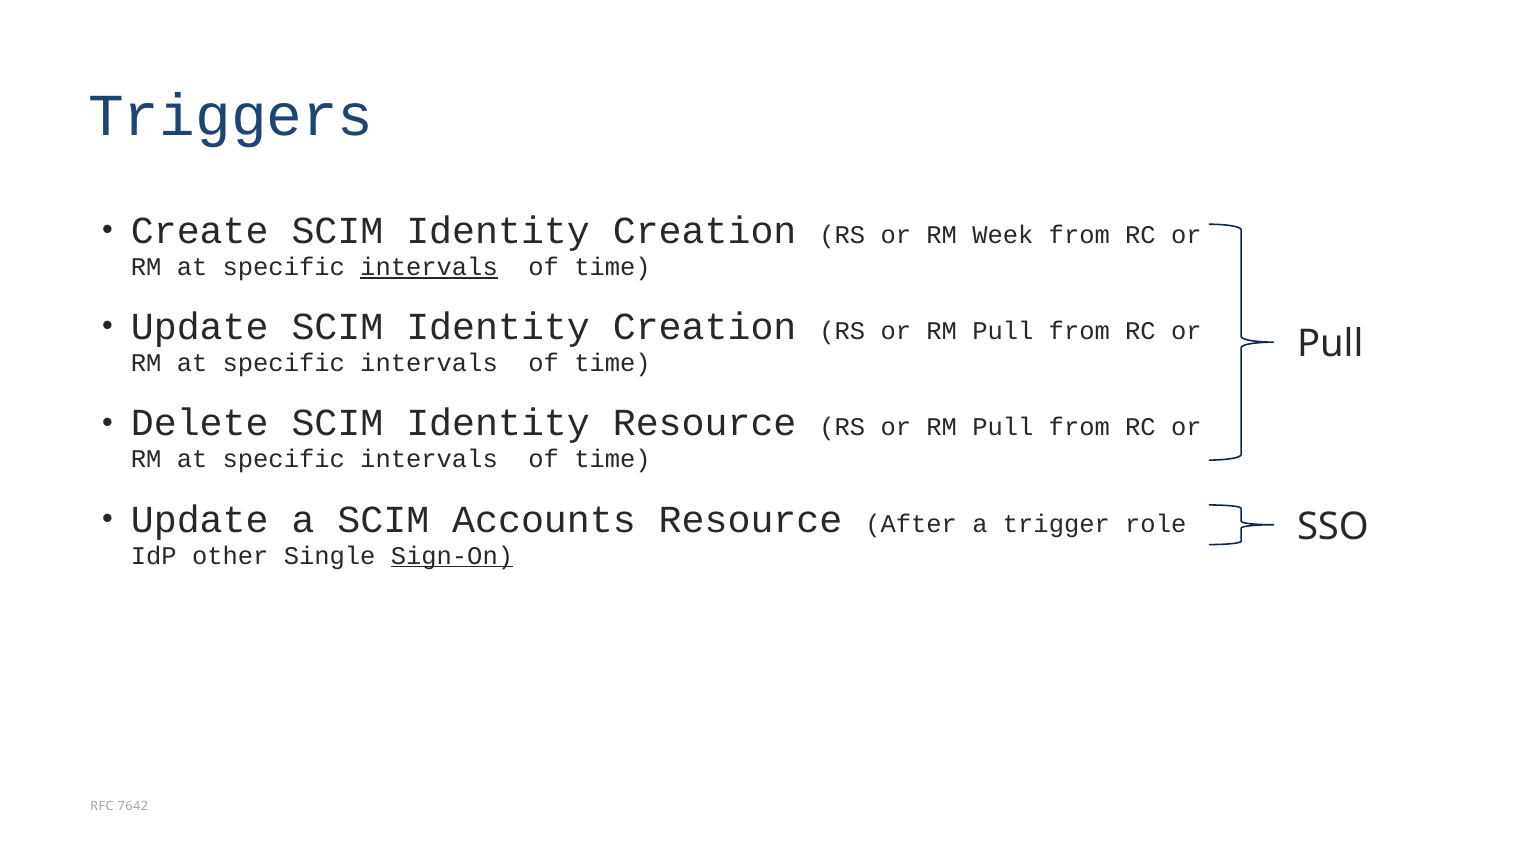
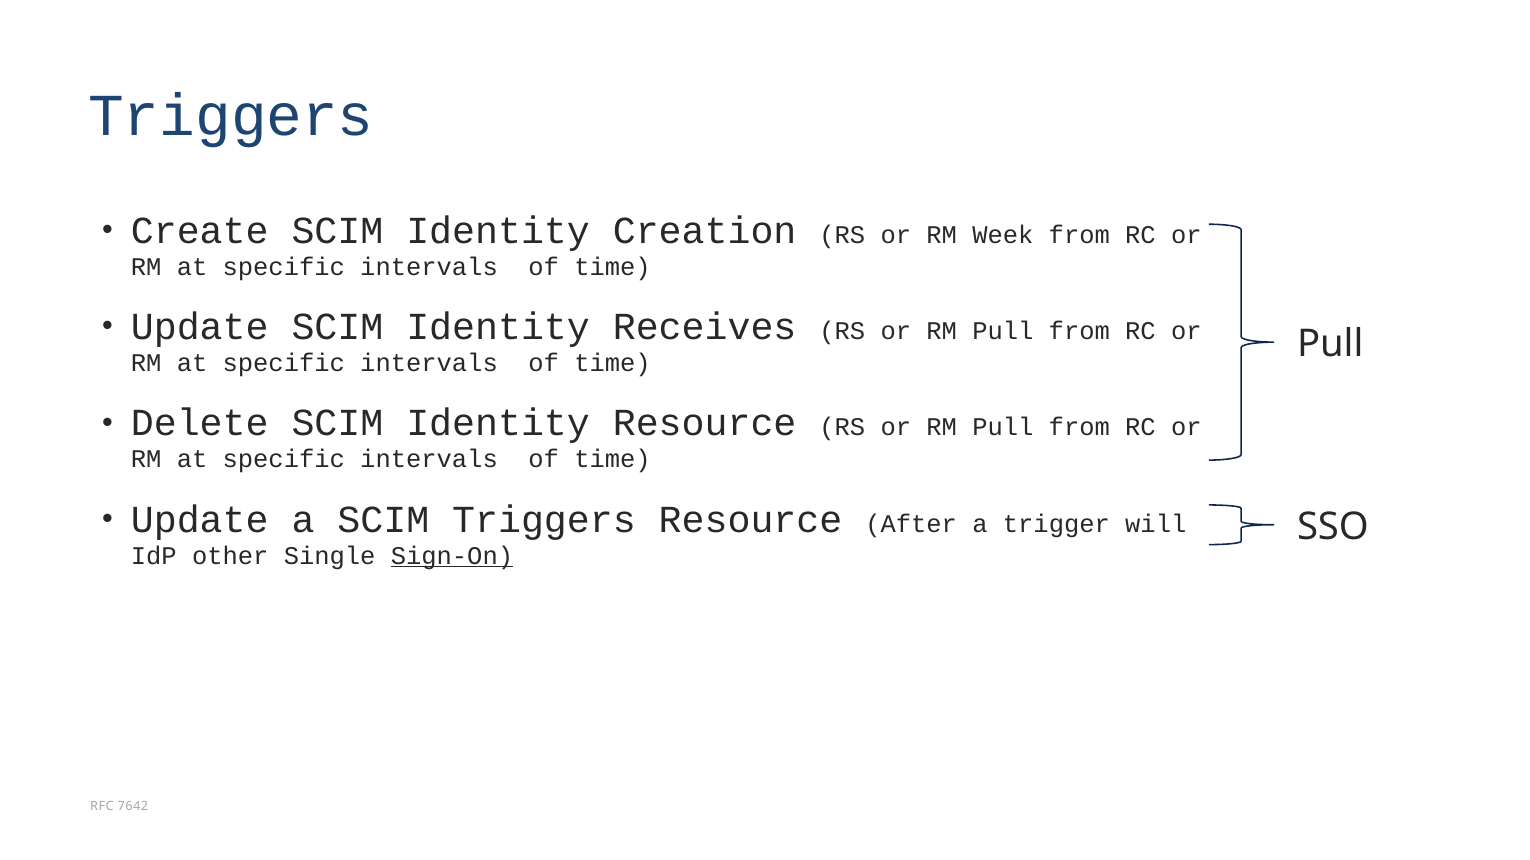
intervals at (429, 267) underline: present -> none
Update SCIM Identity Creation: Creation -> Receives
SCIM Accounts: Accounts -> Triggers
role: role -> will
